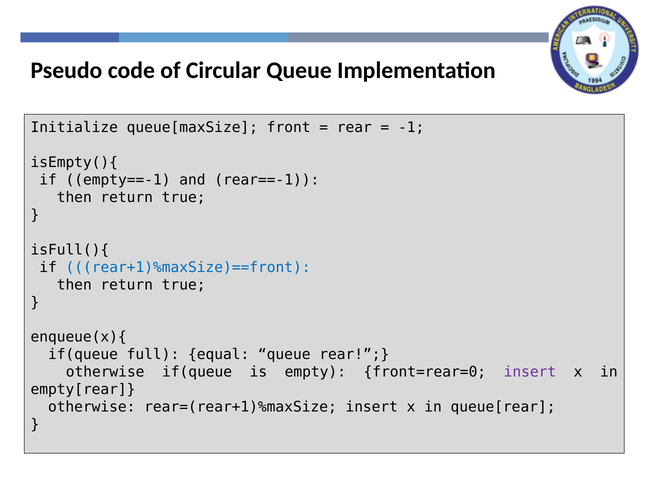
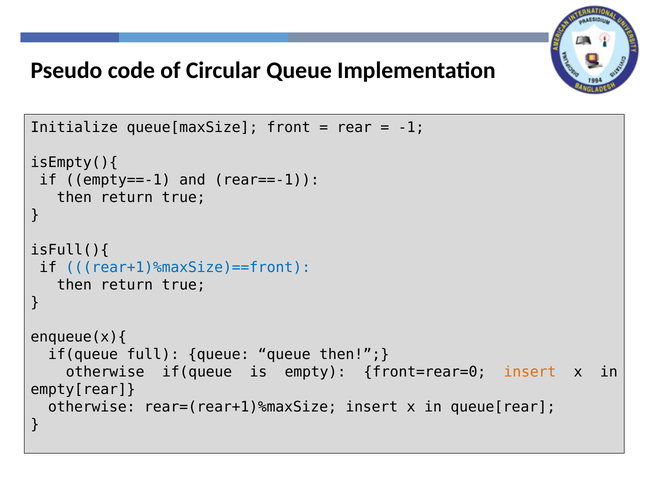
full equal: equal -> queue
queue rear: rear -> then
insert at (530, 372) colour: purple -> orange
